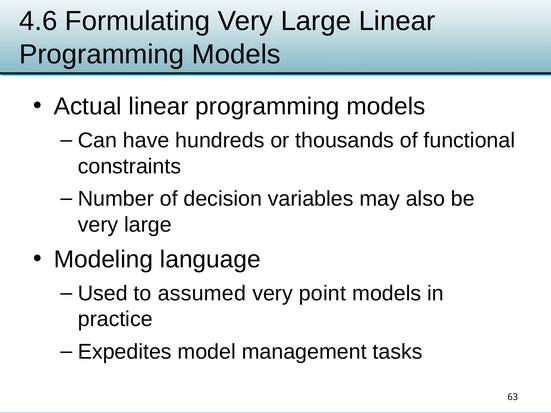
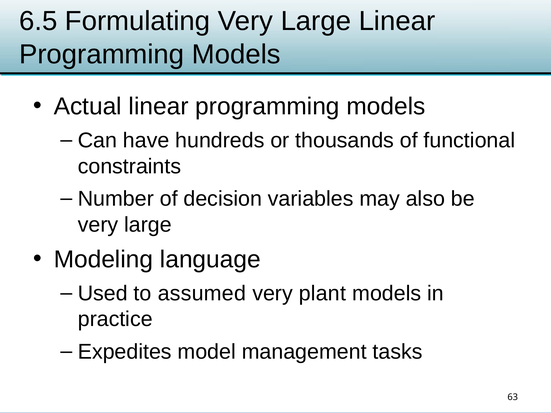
4.6: 4.6 -> 6.5
point: point -> plant
